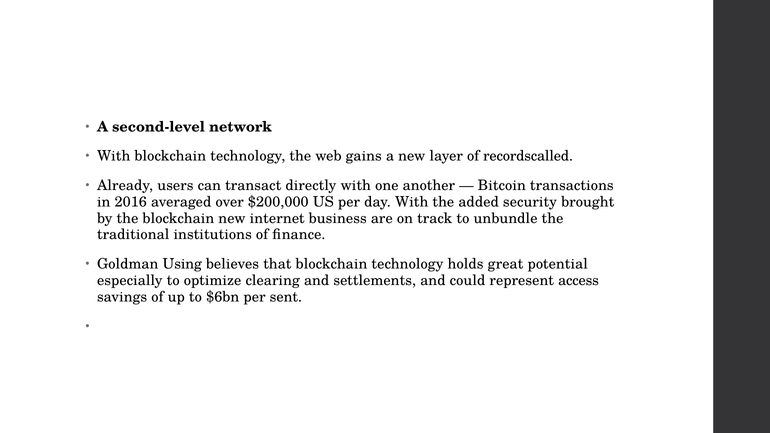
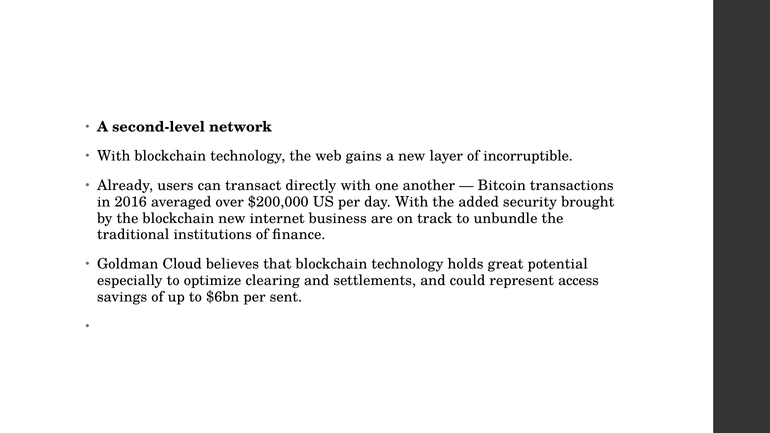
recordscalled: recordscalled -> incorruptible
Using: Using -> Cloud
